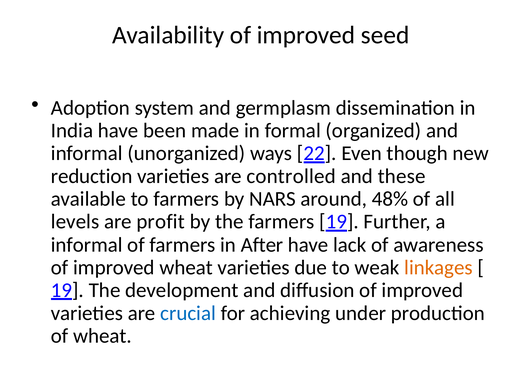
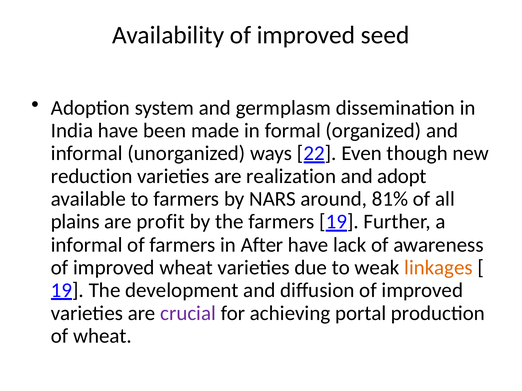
controlled: controlled -> realization
these: these -> adopt
48%: 48% -> 81%
levels: levels -> plains
crucial colour: blue -> purple
under: under -> portal
